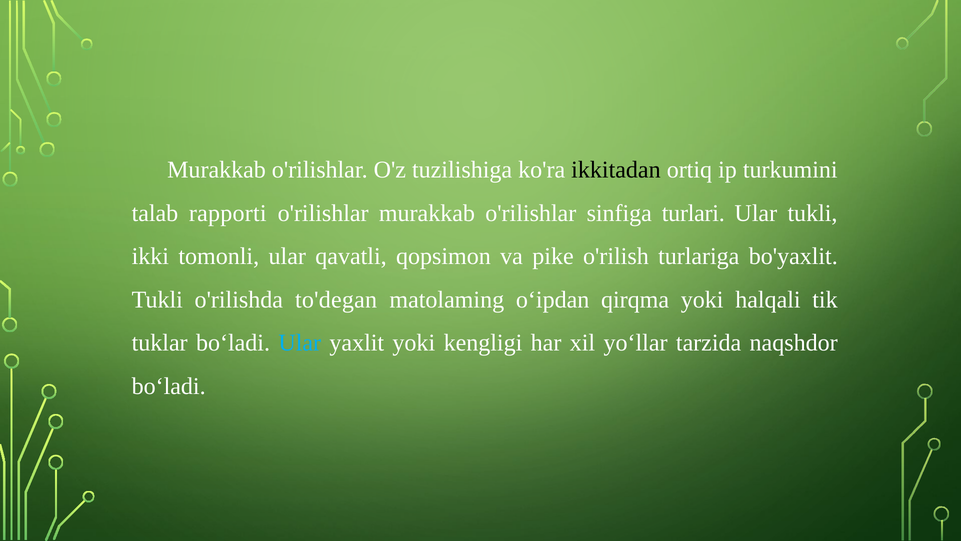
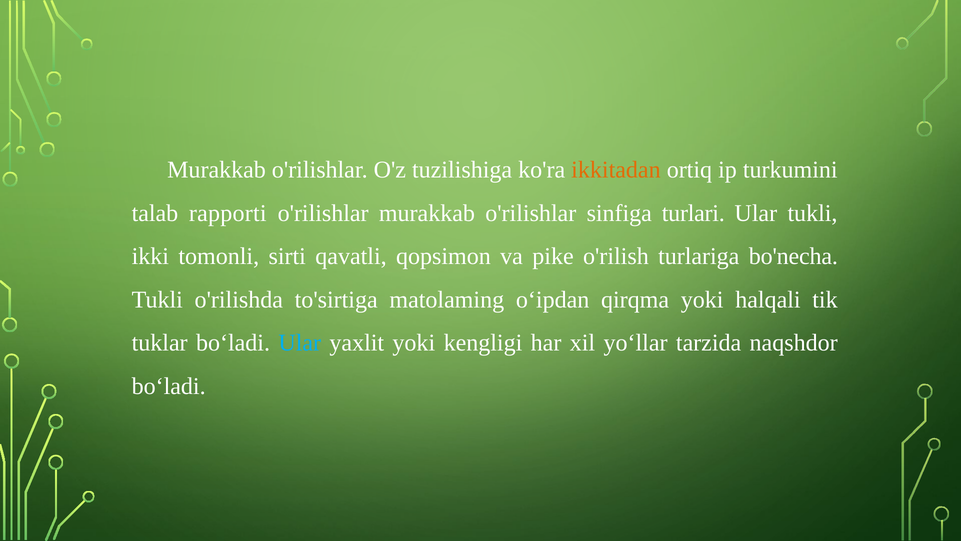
ikkitadan colour: black -> orange
tomonli ular: ular -> sirti
bo'yaxlit: bo'yaxlit -> bo'necha
to'degan: to'degan -> to'sirtiga
